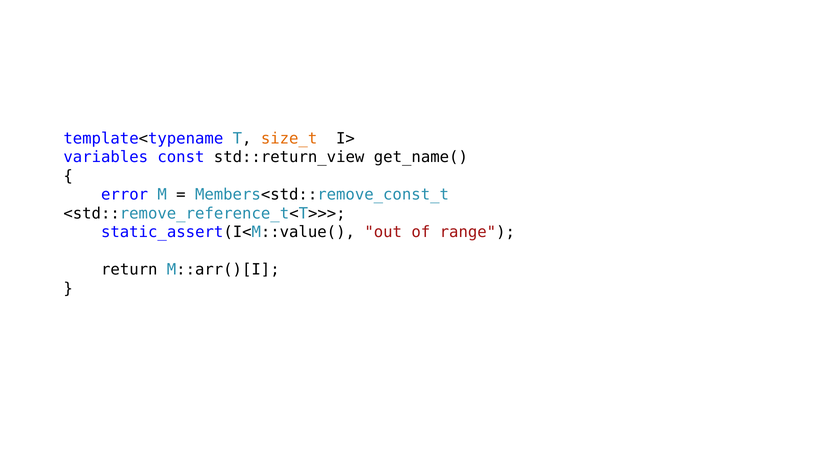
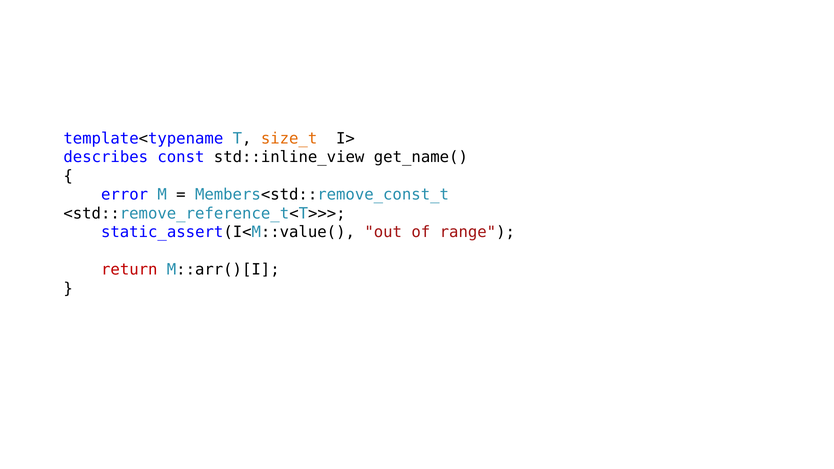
variables: variables -> describes
std::return_view: std::return_view -> std::inline_view
return colour: black -> red
